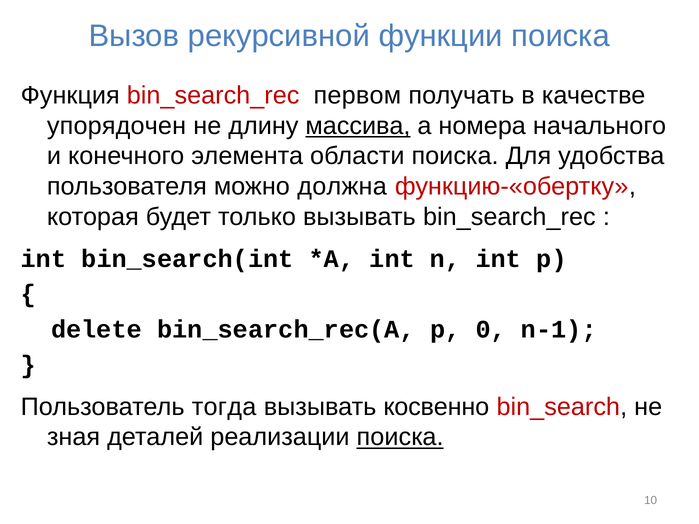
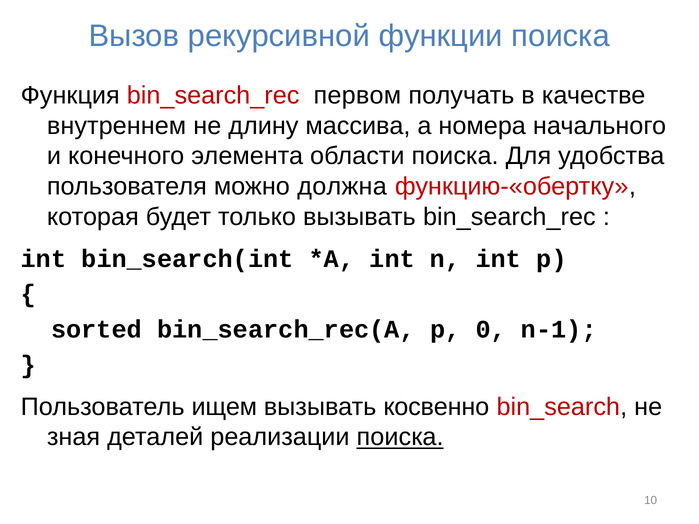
упорядочен: упорядочен -> внутреннем
массива underline: present -> none
delete: delete -> sorted
тогда: тогда -> ищем
